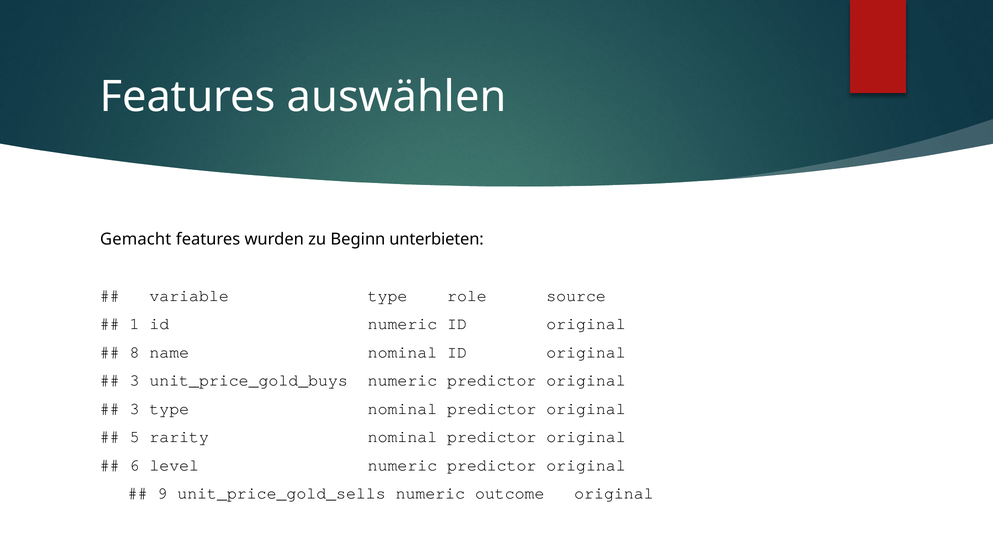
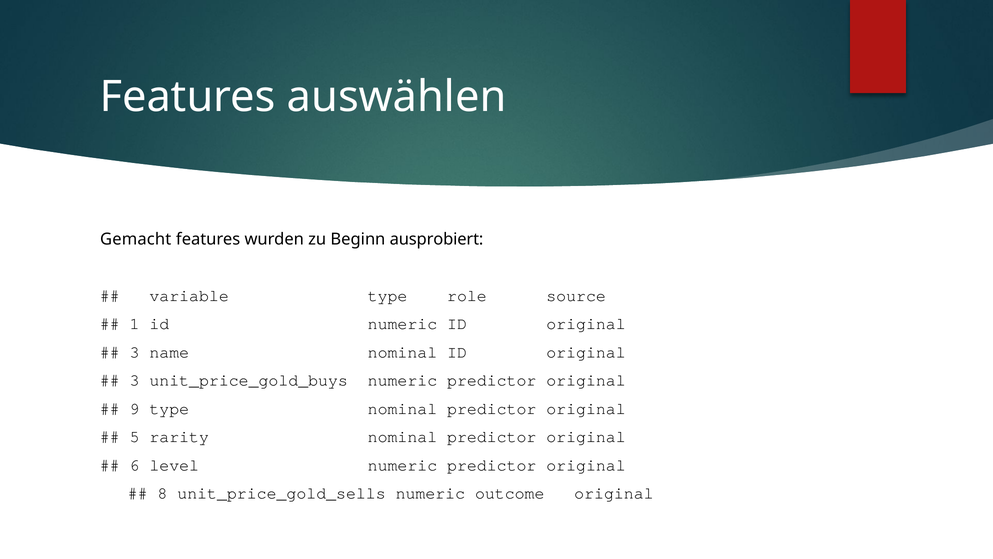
unterbieten: unterbieten -> ausprobiert
8 at (135, 352): 8 -> 3
3 at (135, 408): 3 -> 9
9: 9 -> 8
